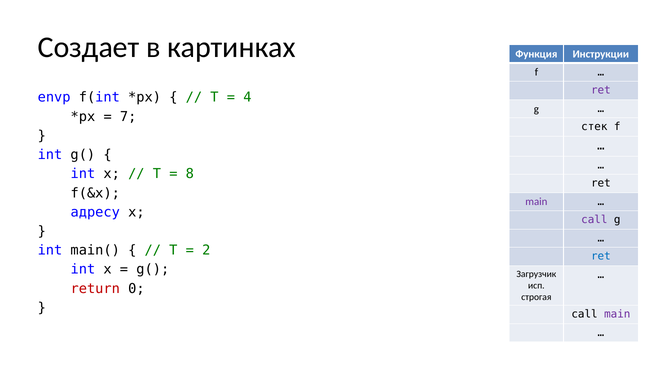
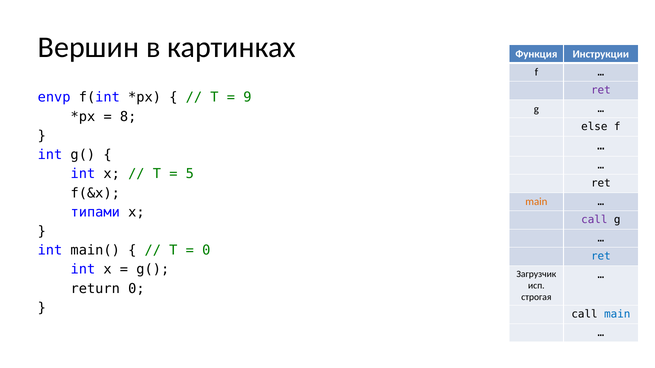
Создает: Создает -> Вершин
4: 4 -> 9
7: 7 -> 8
стек: стек -> else
8: 8 -> 5
main at (536, 202) colour: purple -> orange
адресу: адресу -> типами
2 at (206, 251): 2 -> 0
return colour: red -> black
main at (617, 315) colour: purple -> blue
